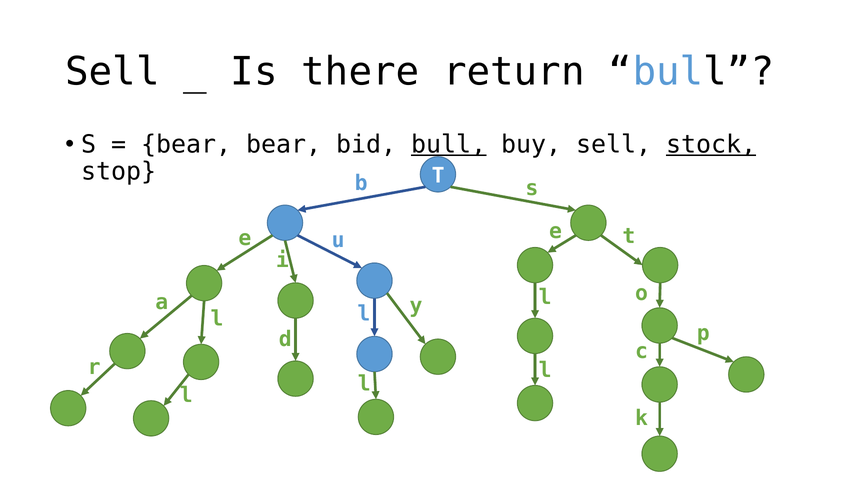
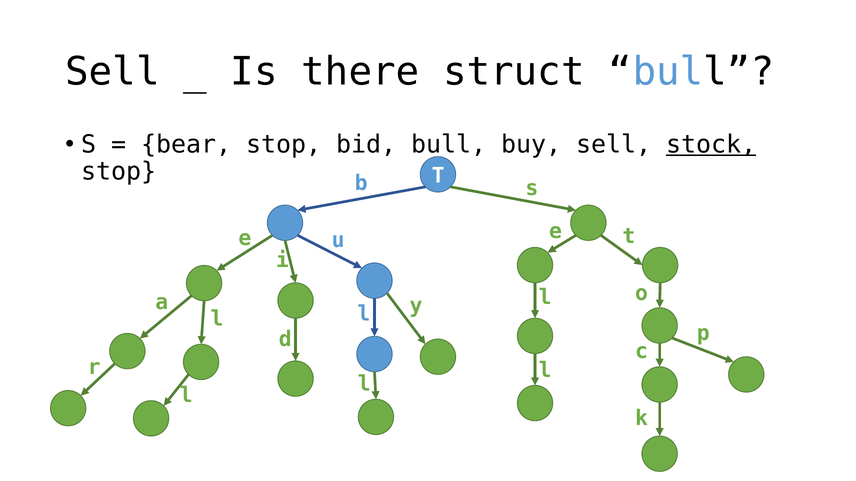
return: return -> struct
bear bear: bear -> stop
bull at (449, 145) underline: present -> none
